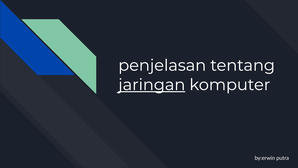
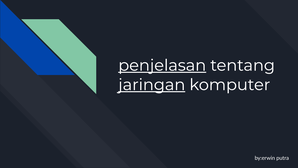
penjelasan underline: none -> present
